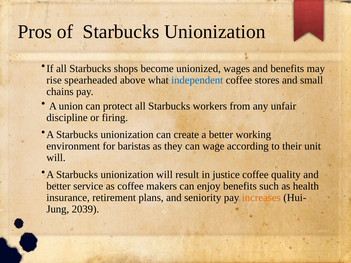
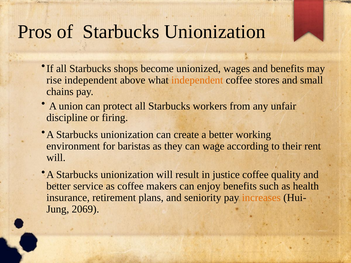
rise spearheaded: spearheaded -> independent
independent at (197, 80) colour: blue -> orange
unit: unit -> rent
2039: 2039 -> 2069
